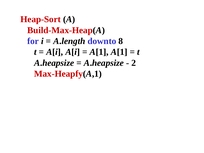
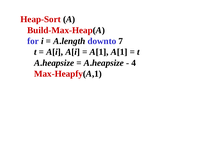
8: 8 -> 7
2: 2 -> 4
